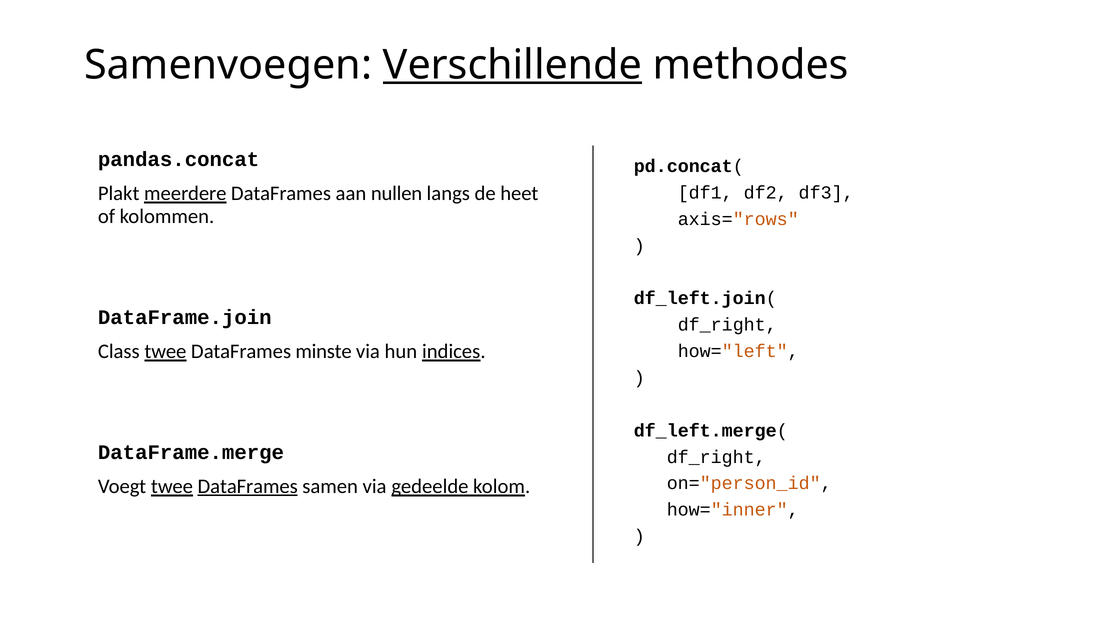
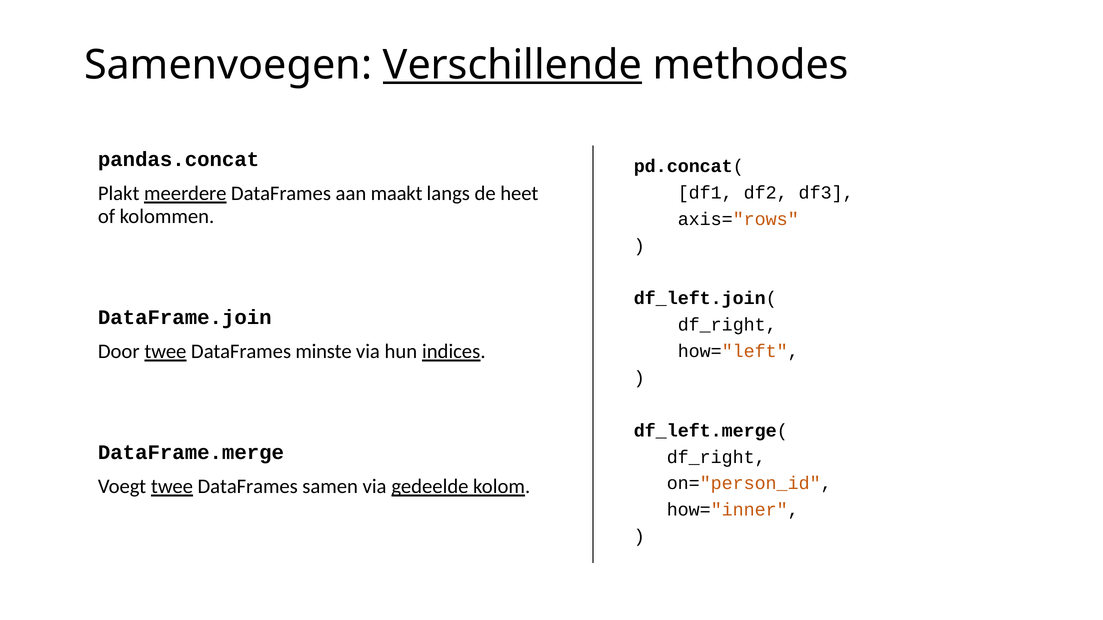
nullen: nullen -> maakt
Class: Class -> Door
DataFrames at (248, 487) underline: present -> none
